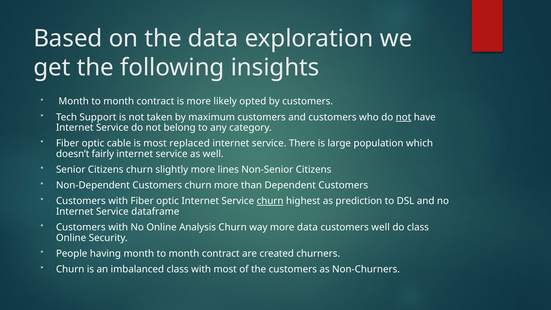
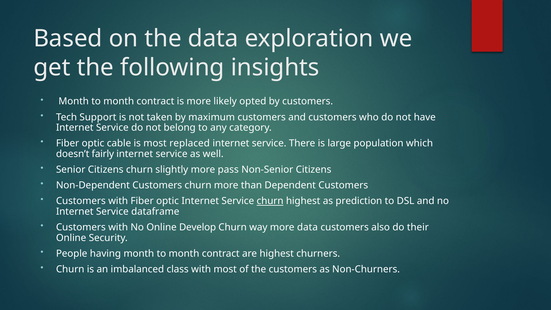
not at (403, 117) underline: present -> none
lines: lines -> pass
Analysis: Analysis -> Develop
customers well: well -> also
do class: class -> their
are created: created -> highest
